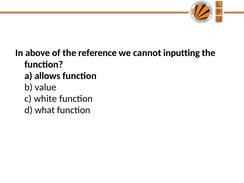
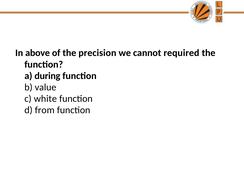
reference: reference -> precision
inputting: inputting -> required
allows: allows -> during
what: what -> from
